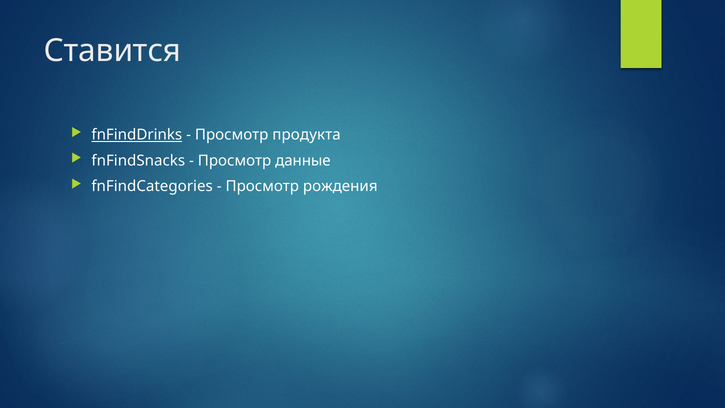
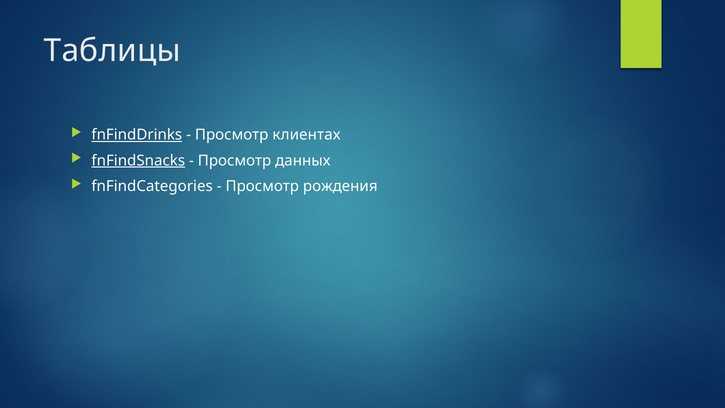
Ставится: Ставится -> Таблицы
продукта: продукта -> клиентах
fnFindSnacks underline: none -> present
данные: данные -> данных
